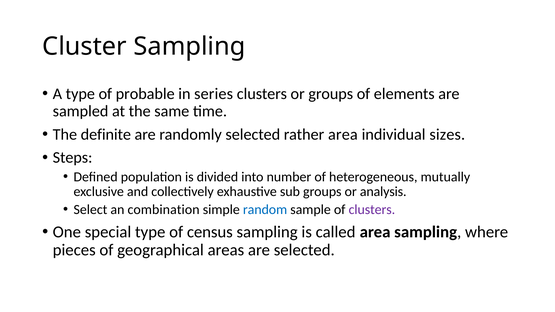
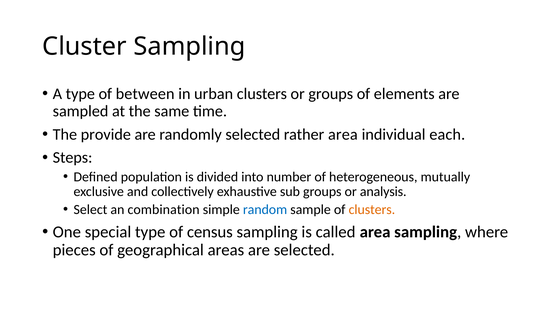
probable: probable -> between
series: series -> urban
definite: definite -> provide
sizes: sizes -> each
clusters at (372, 210) colour: purple -> orange
